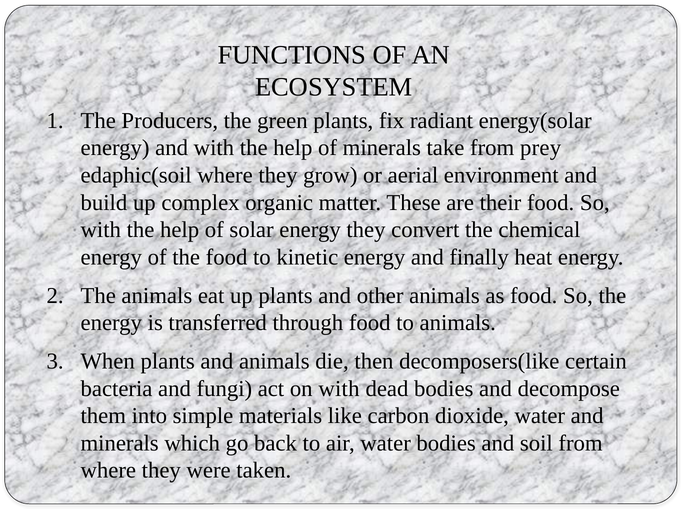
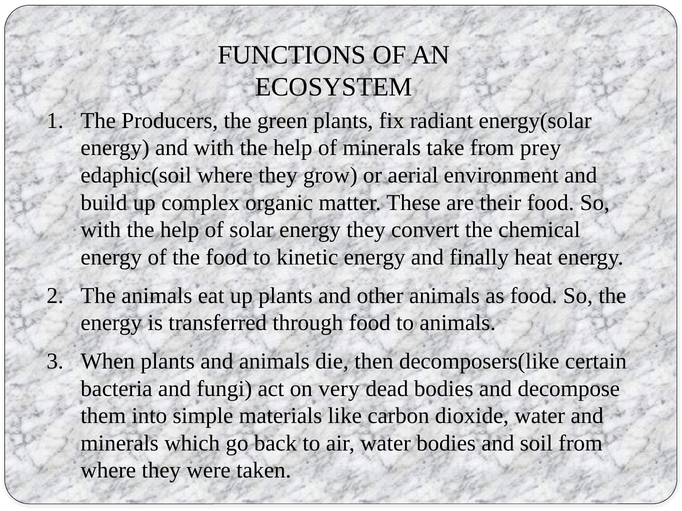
on with: with -> very
